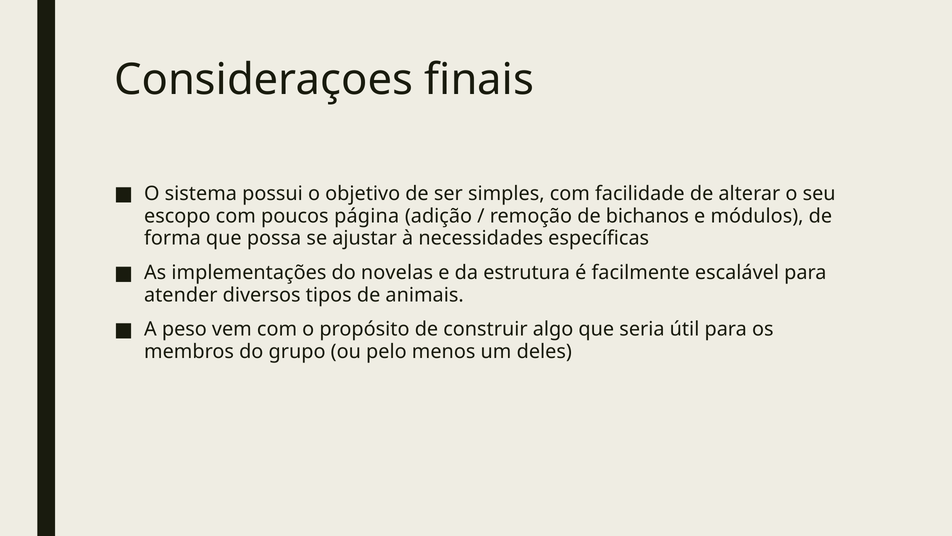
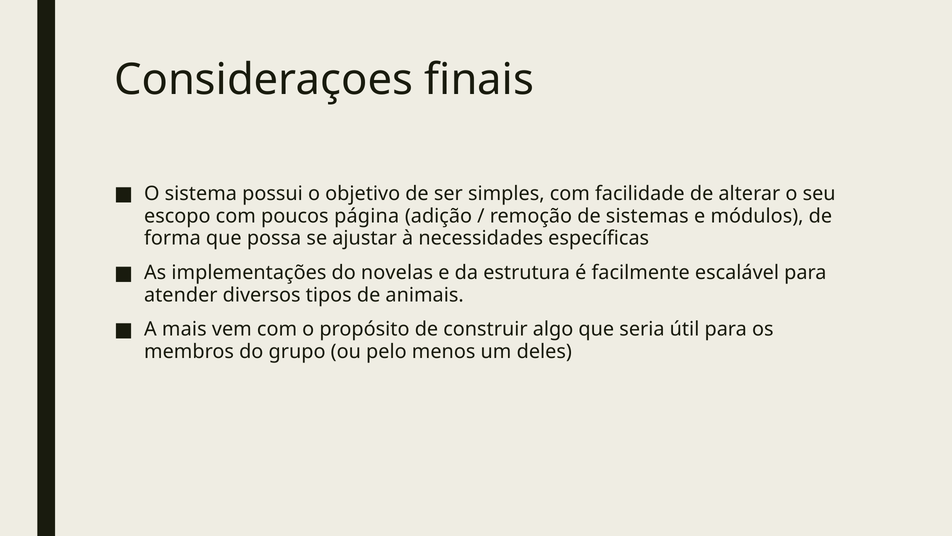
bichanos: bichanos -> sistemas
peso: peso -> mais
